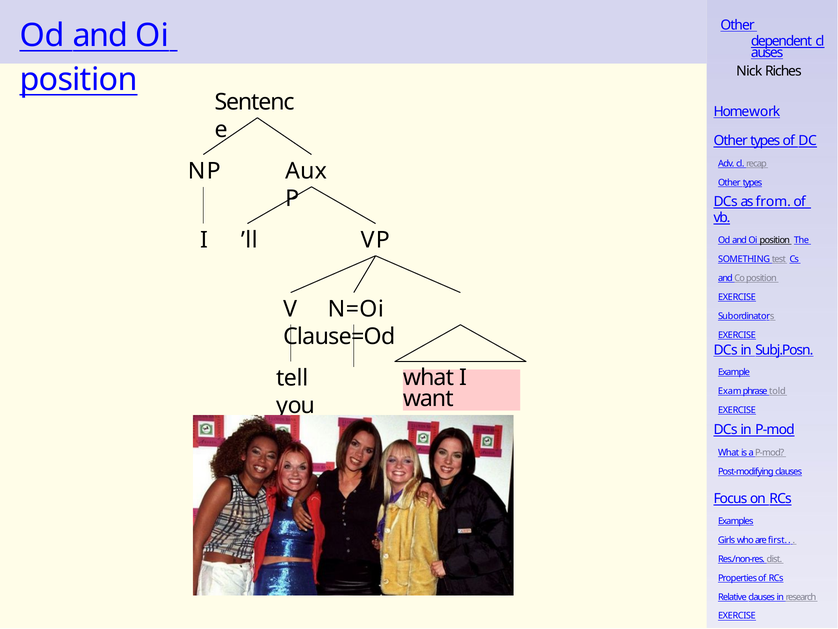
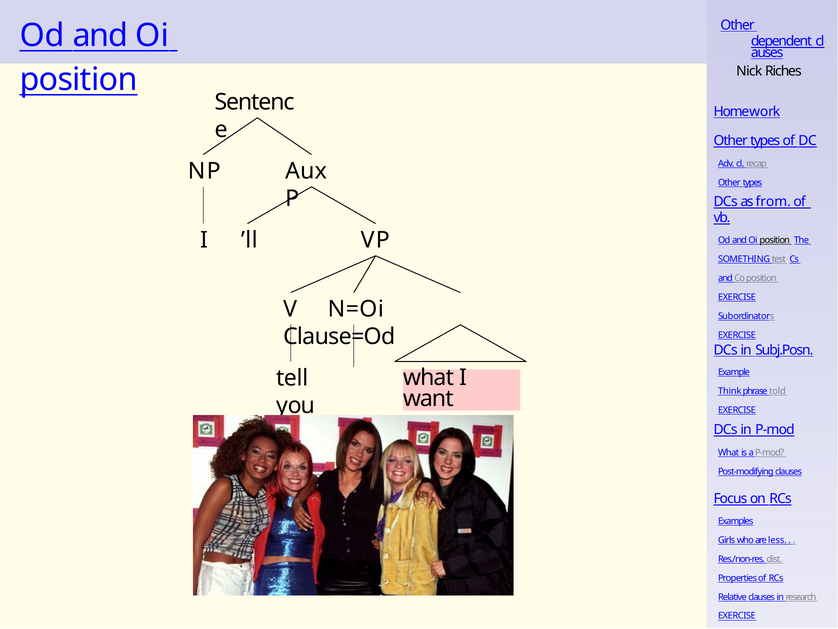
Exam: Exam -> Think
first: first -> less
